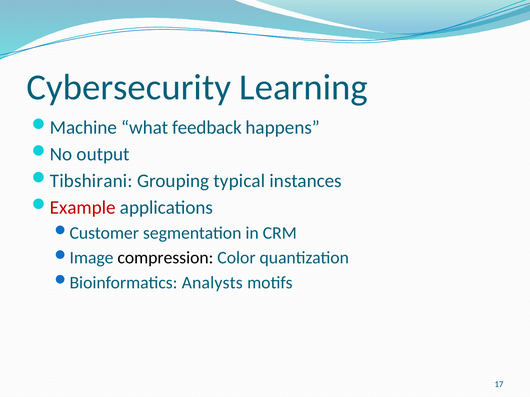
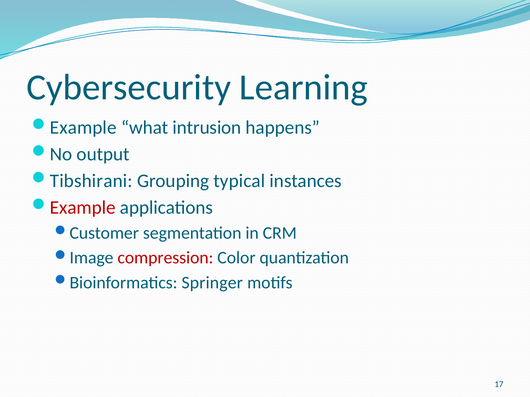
Machine at (83, 128): Machine -> Example
feedback: feedback -> intrusion
compression colour: black -> red
Analysts: Analysts -> Springer
